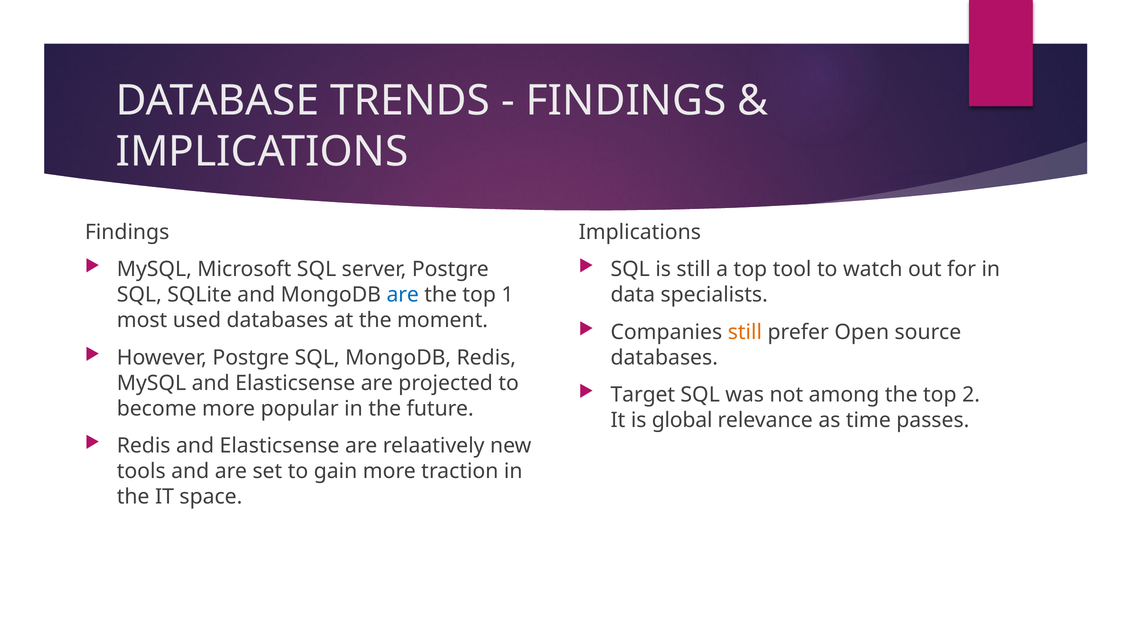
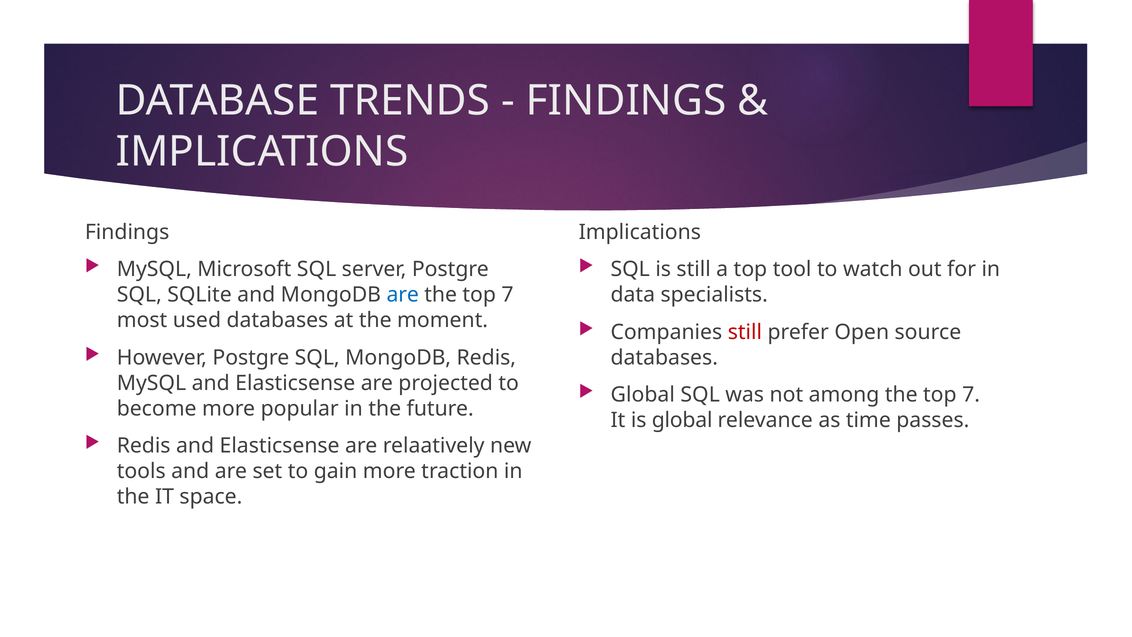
1 at (508, 295): 1 -> 7
still at (745, 332) colour: orange -> red
Target at (643, 395): Target -> Global
among the top 2: 2 -> 7
